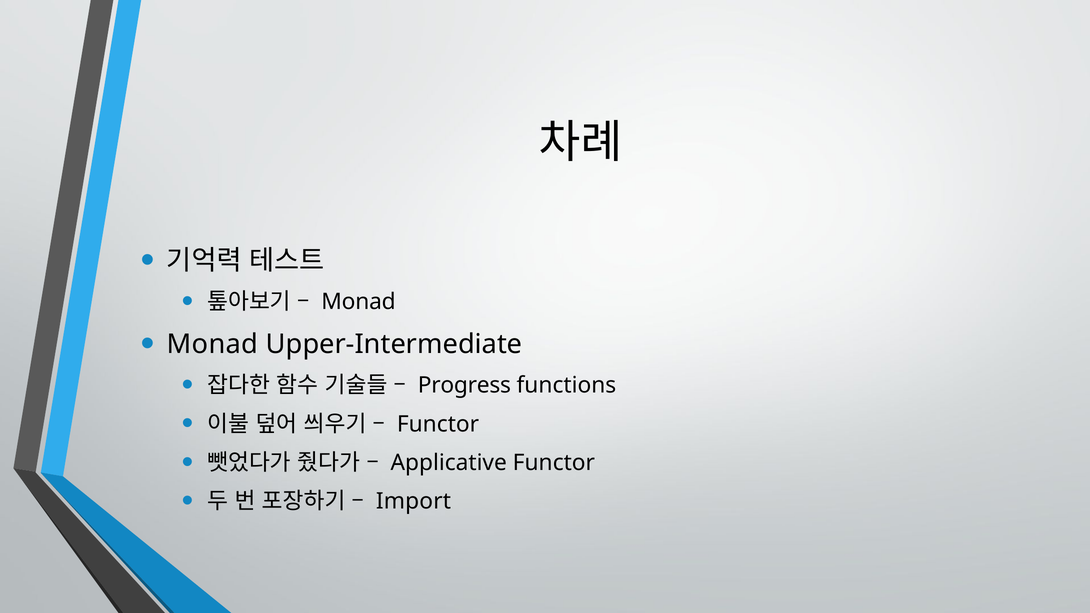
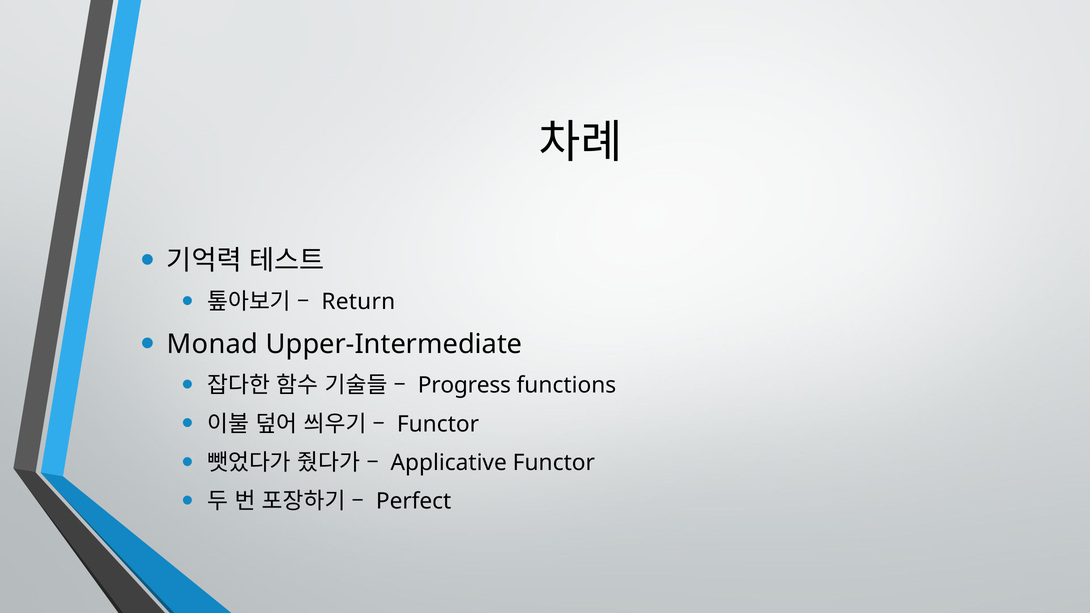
Monad at (359, 302): Monad -> Return
Import: Import -> Perfect
